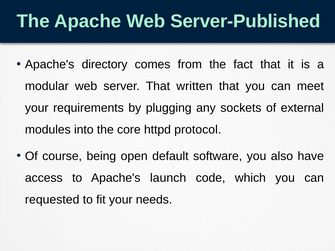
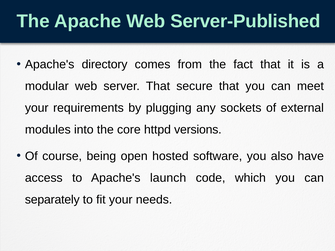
written: written -> secure
protocol: protocol -> versions
default: default -> hosted
requested: requested -> separately
